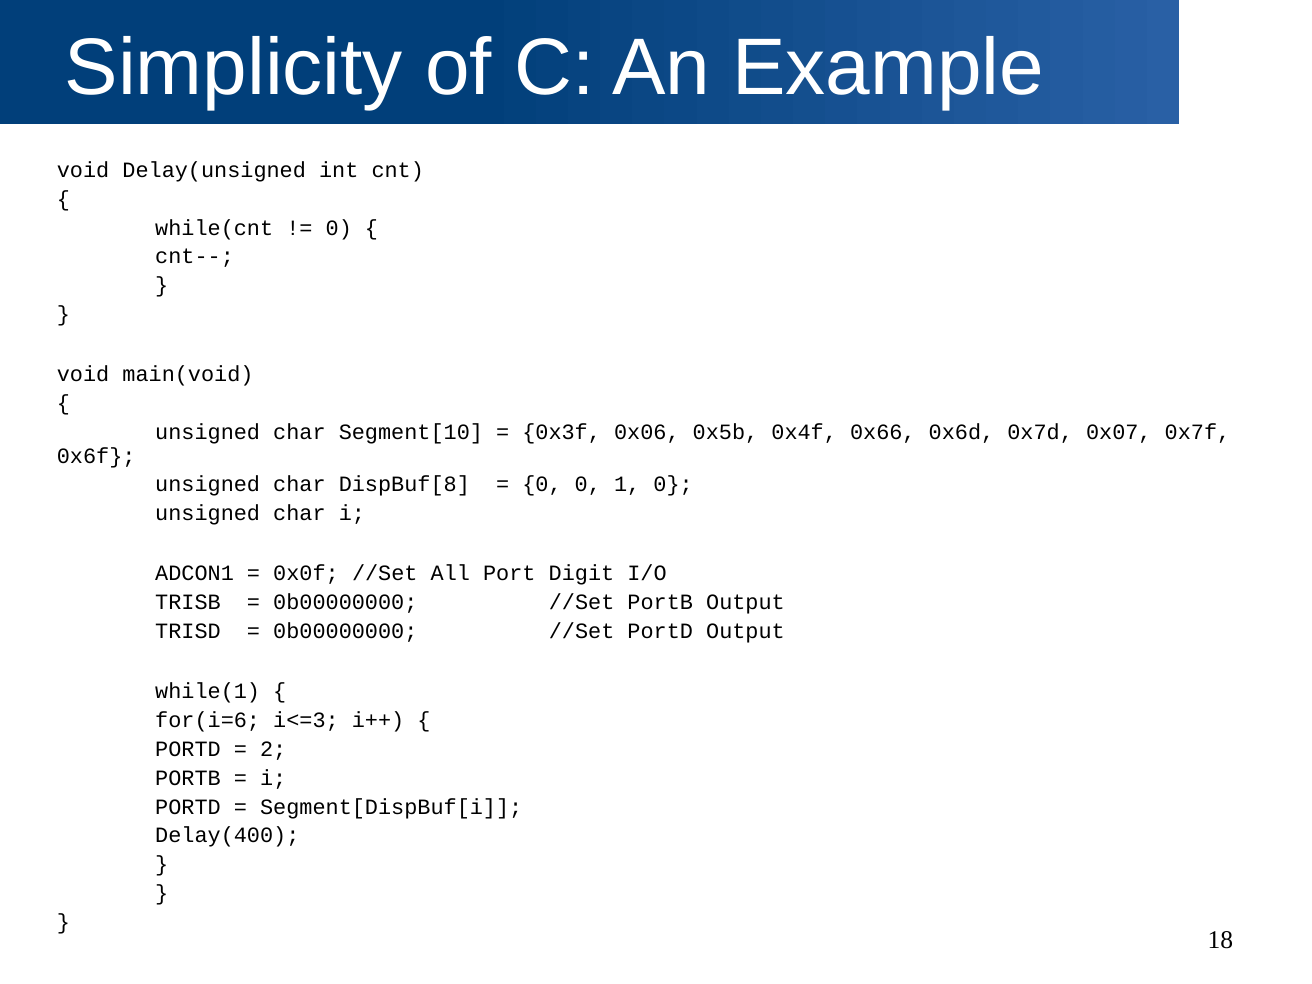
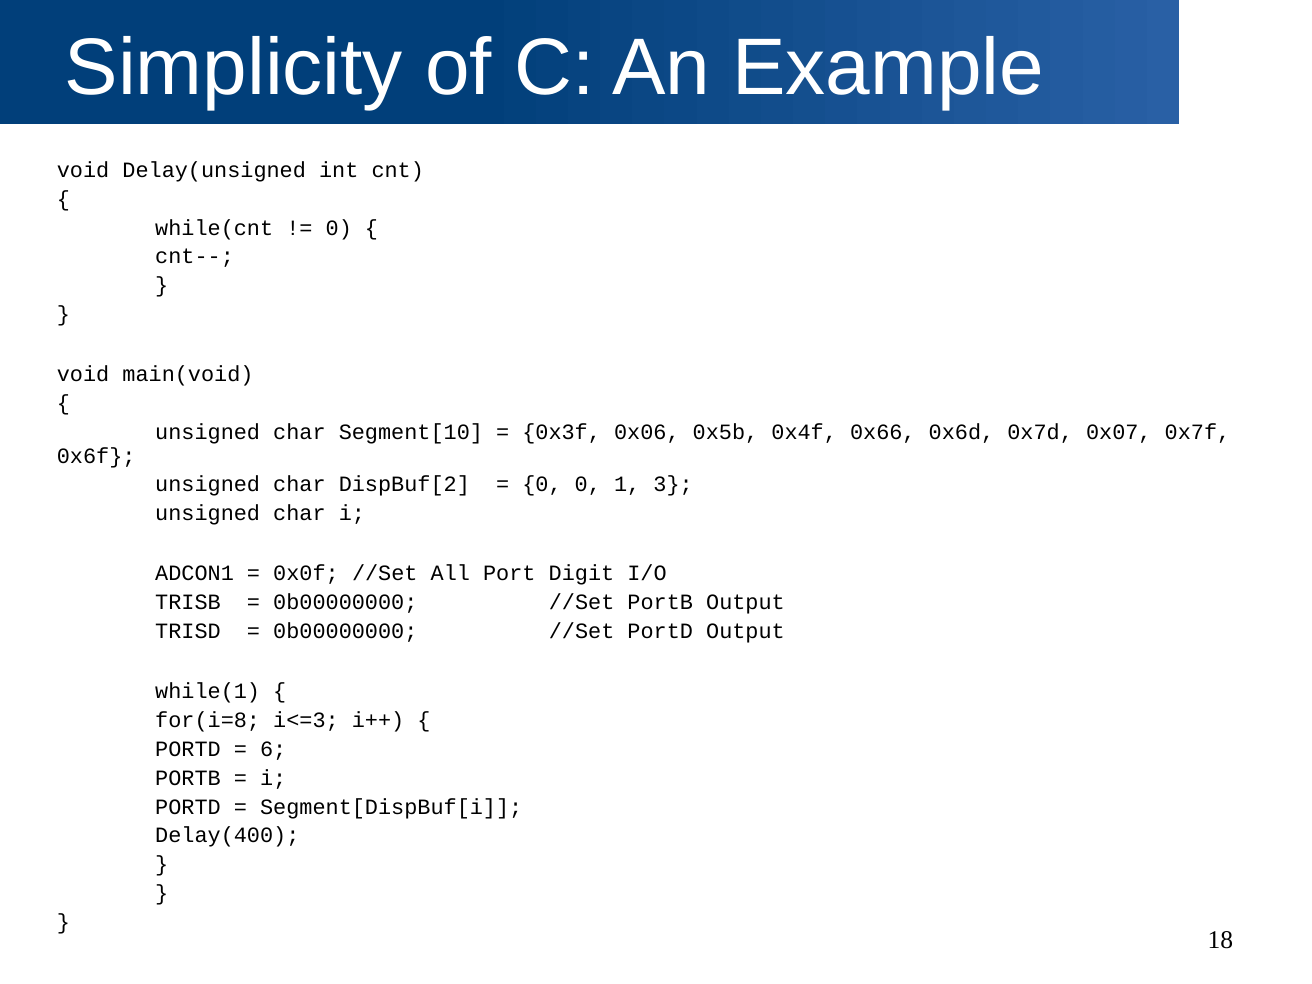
DispBuf[8: DispBuf[8 -> DispBuf[2
1 0: 0 -> 3
for(i=6: for(i=6 -> for(i=8
2: 2 -> 6
